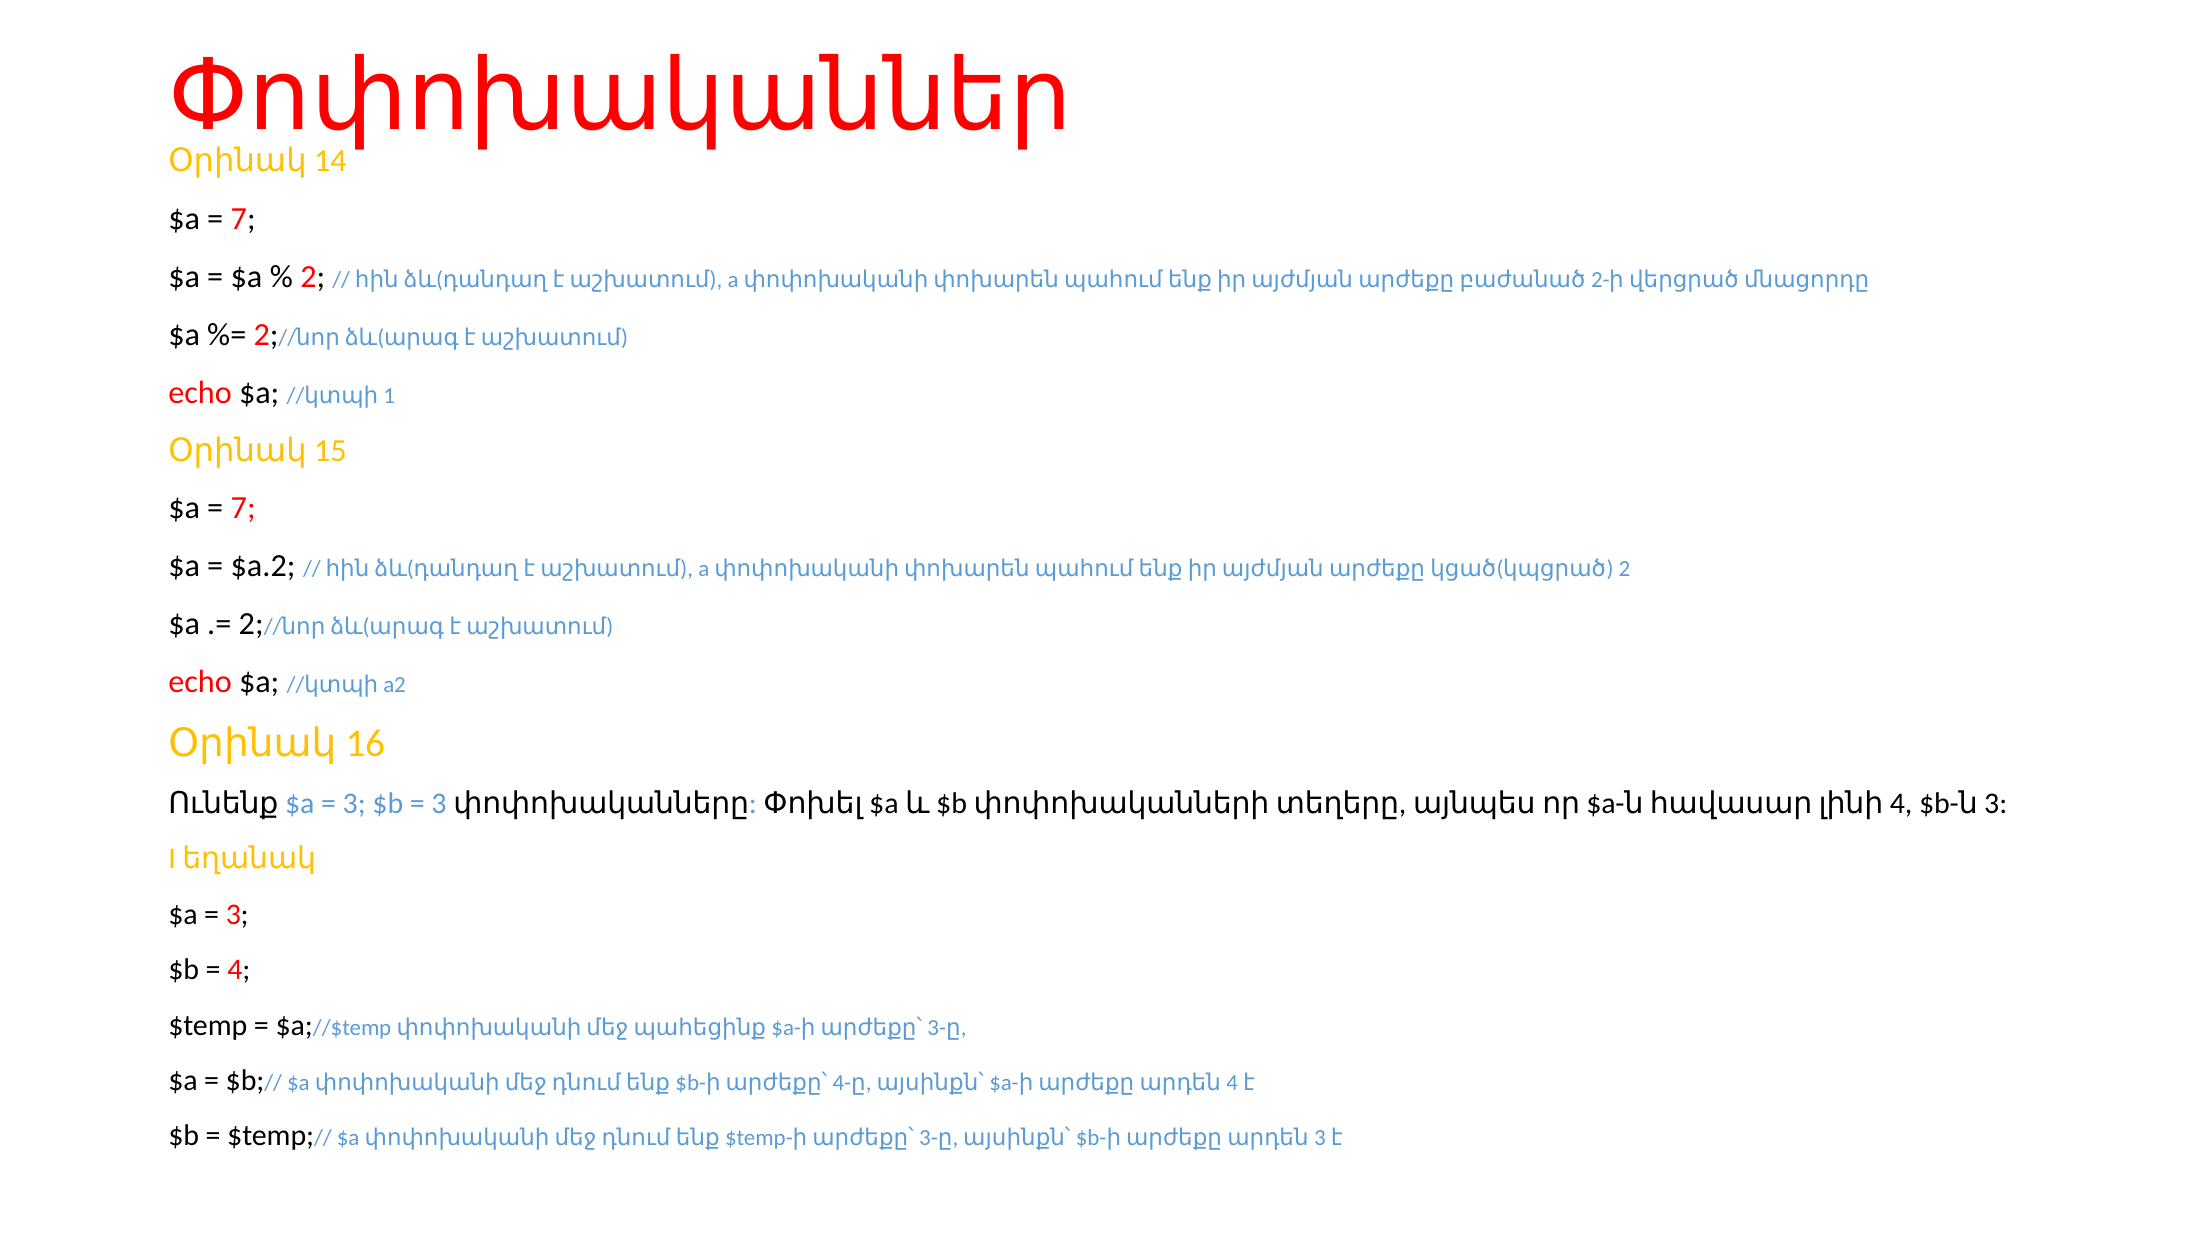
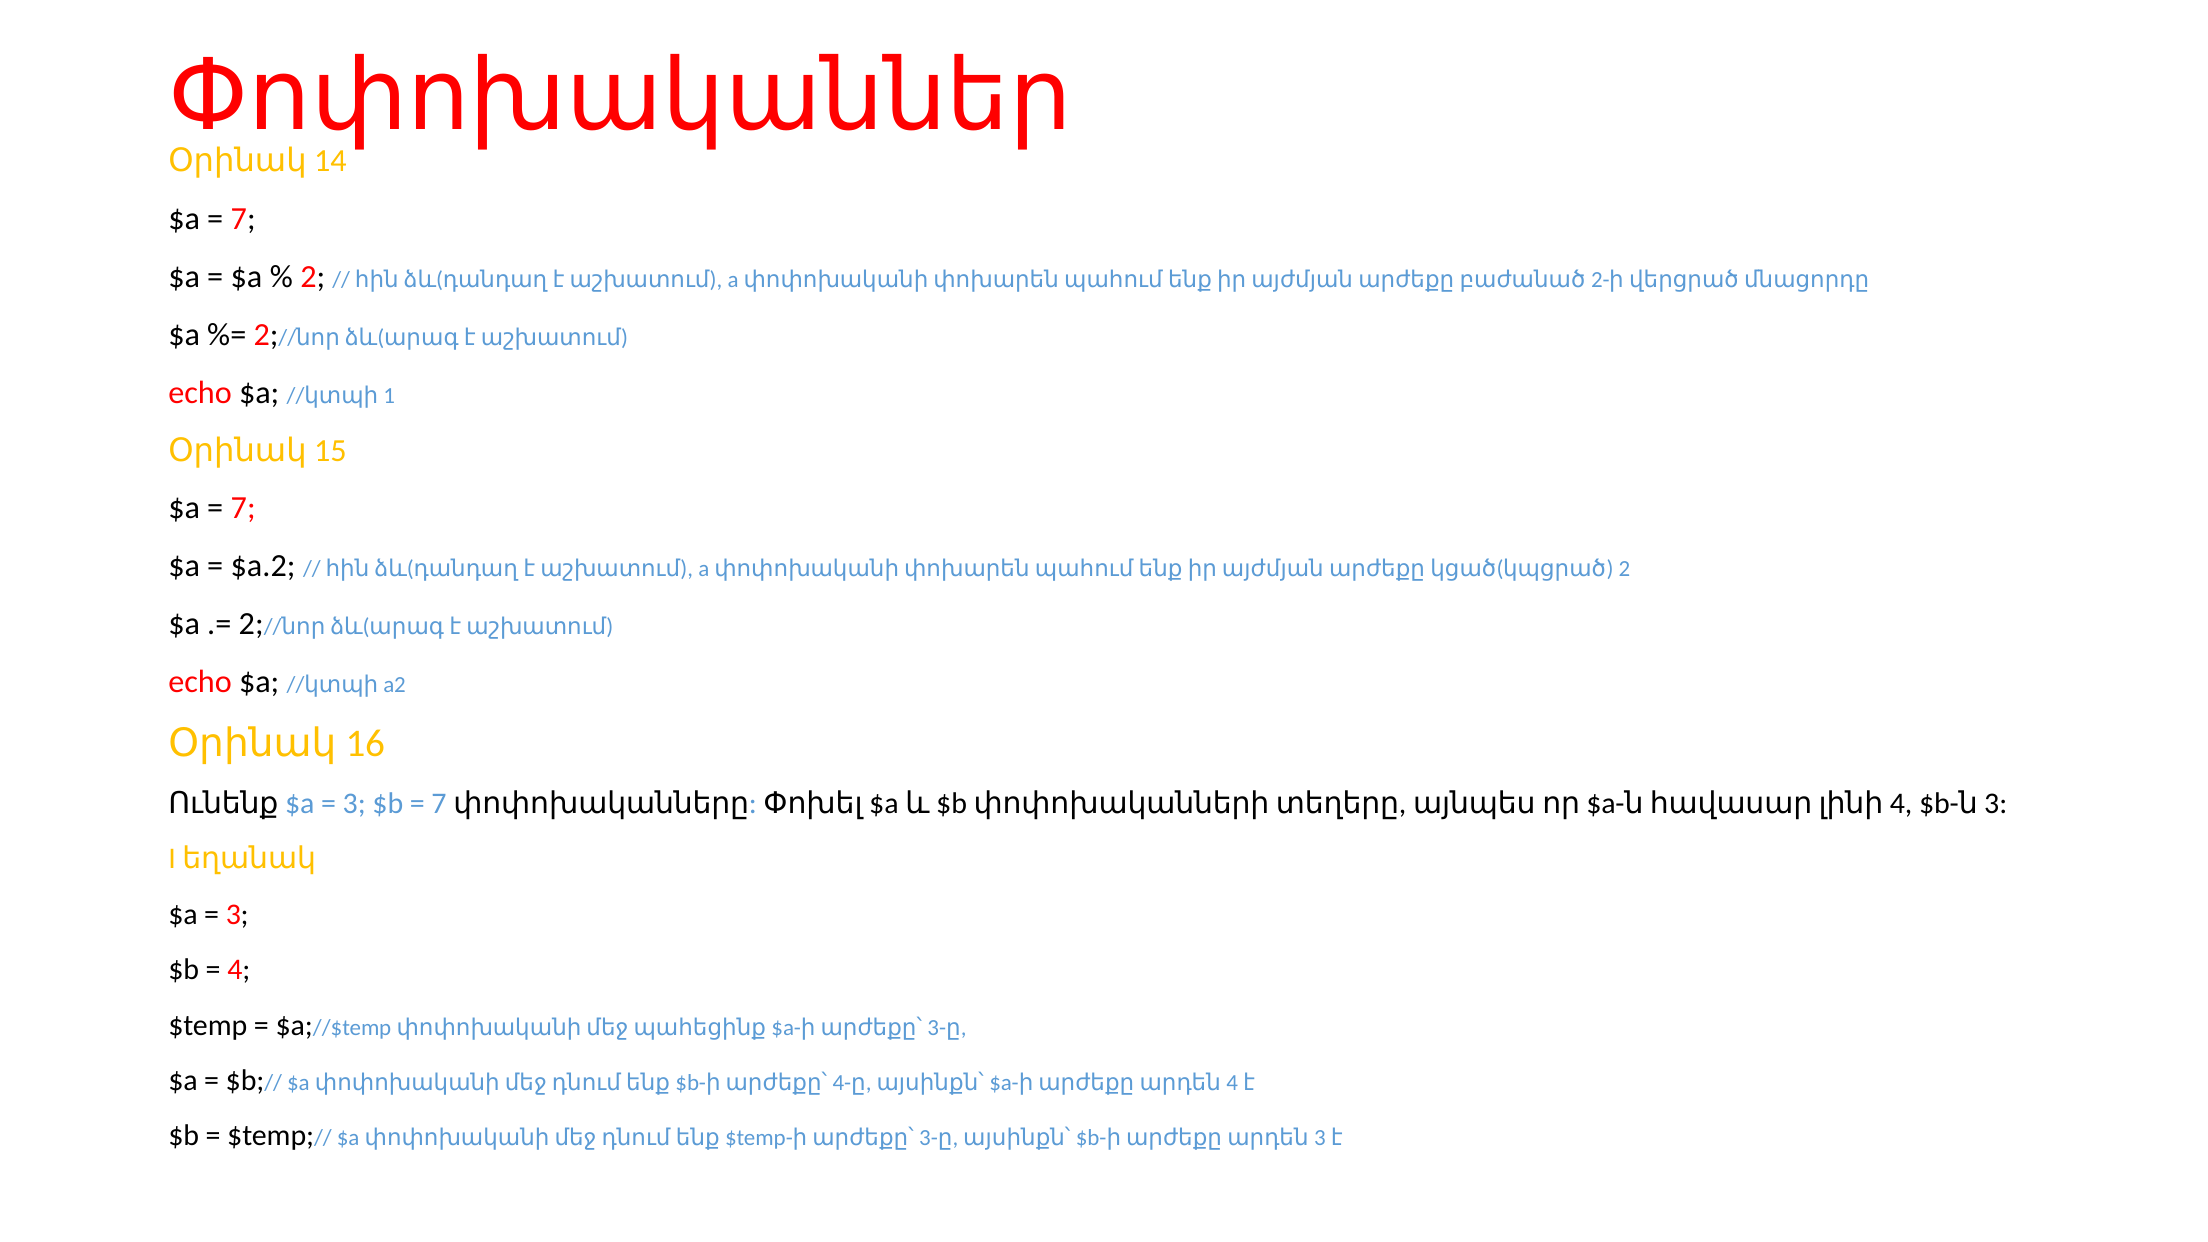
3 at (439, 804): 3 -> 7
